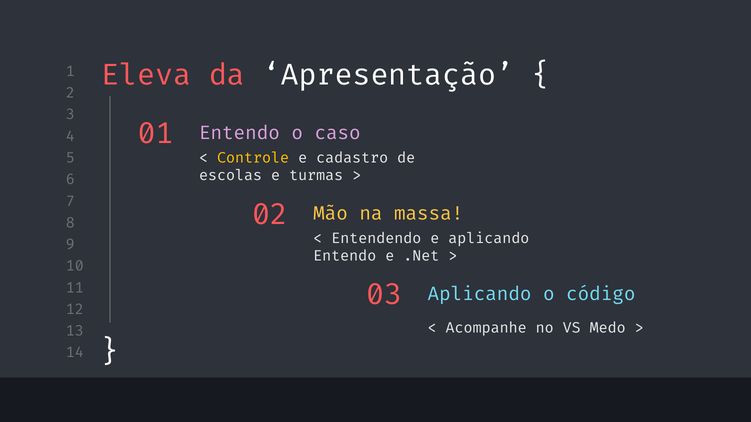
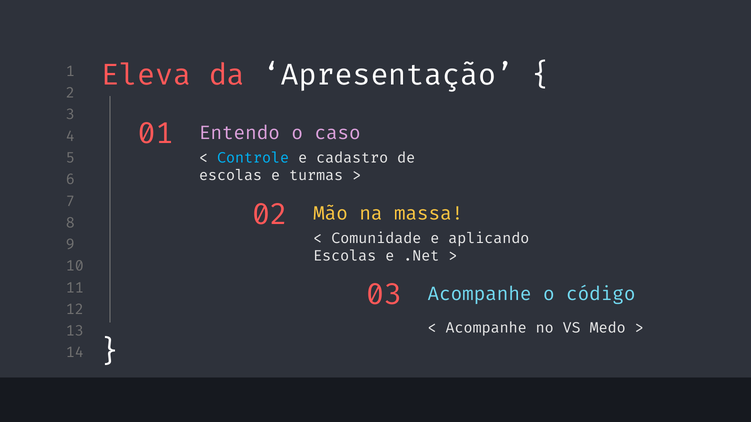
Controle colour: yellow -> light blue
Entendendo: Entendendo -> Comunidade
Entendo at (345, 256): Entendo -> Escolas
Aplicando at (480, 294): Aplicando -> Acompanhe
